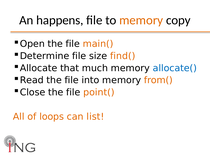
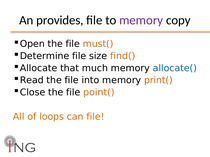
happens: happens -> provides
memory at (141, 20) colour: orange -> purple
main(: main( -> must(
from(: from( -> print(
can list: list -> file
